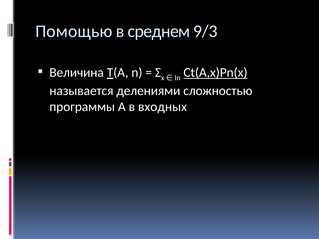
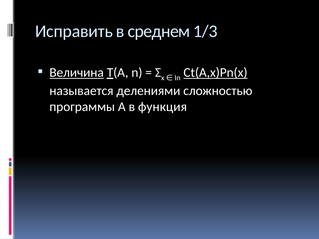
Помощью: Помощью -> Исправить
9/3: 9/3 -> 1/3
Величина underline: none -> present
входных: входных -> функция
